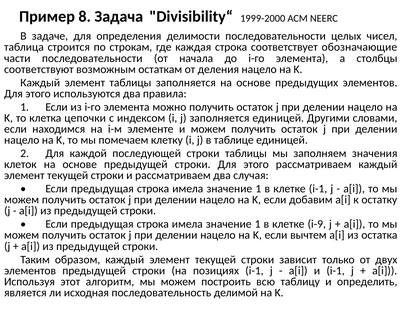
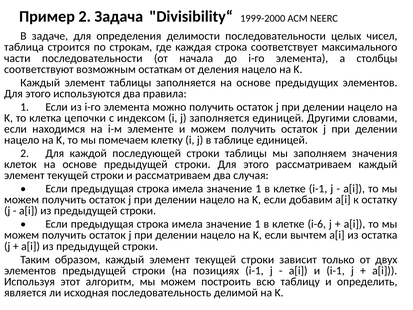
Пример 8: 8 -> 2
обозначающие: обозначающие -> максимального
i-9: i-9 -> i-6
